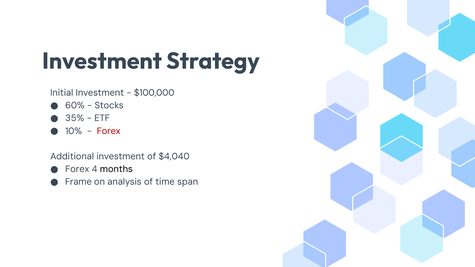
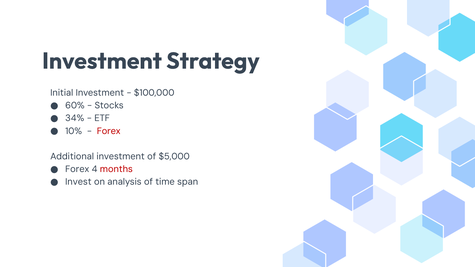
35%: 35% -> 34%
$4,040: $4,040 -> $5,000
months colour: black -> red
Frame: Frame -> Invest
